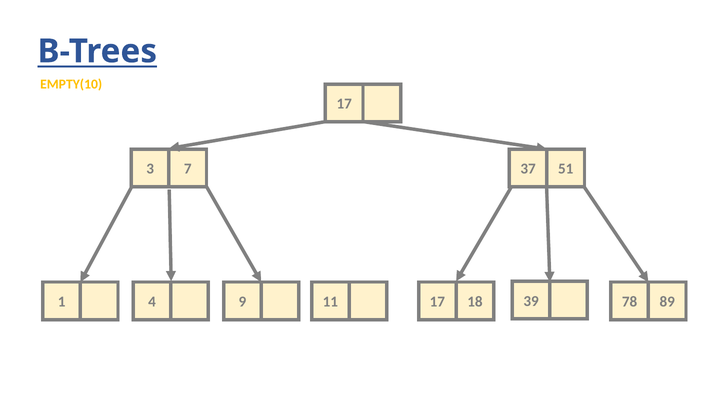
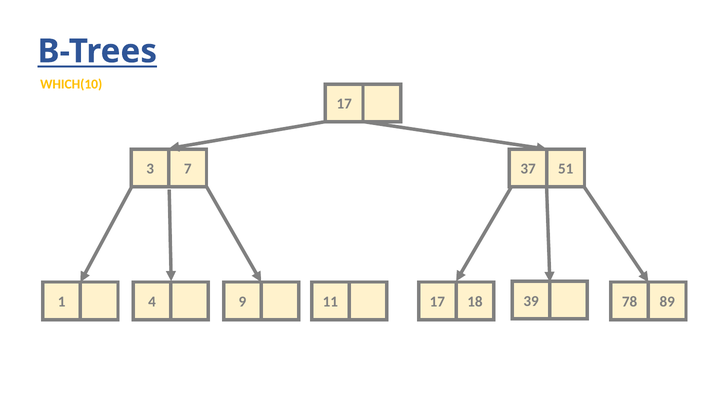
EMPTY(10: EMPTY(10 -> WHICH(10
